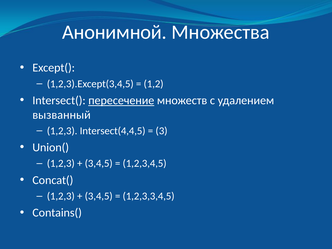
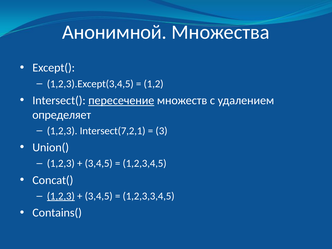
вызванный: вызванный -> определяет
Intersect(4,4,5: Intersect(4,4,5 -> Intersect(7,2,1
1,2,3 at (61, 196) underline: none -> present
